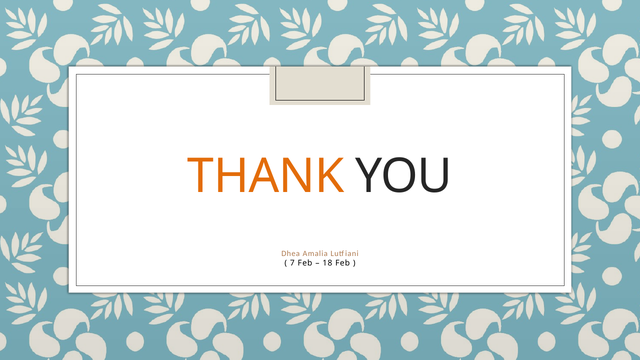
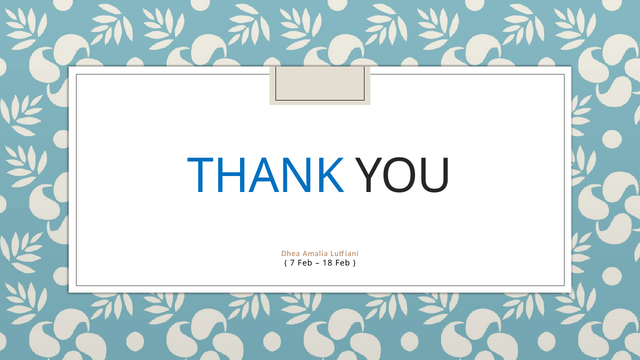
THANK colour: orange -> blue
